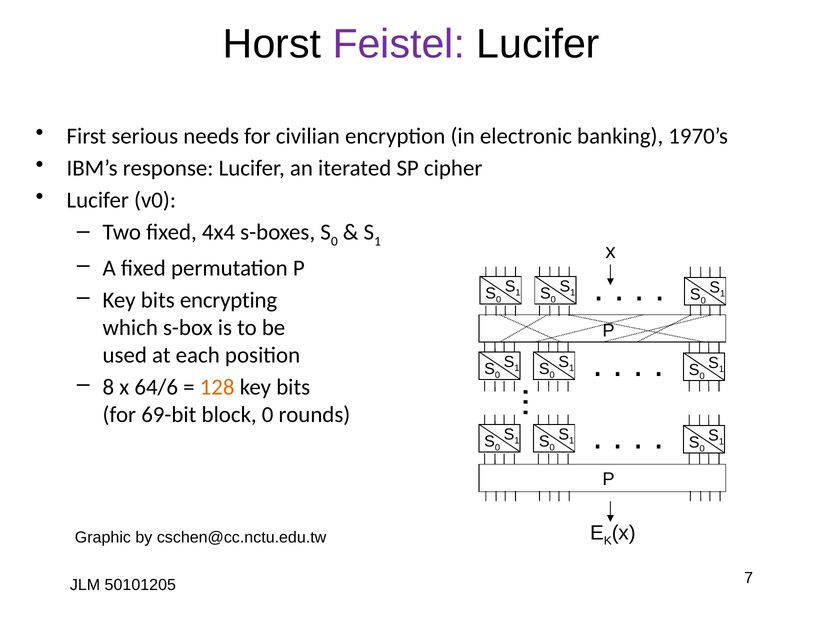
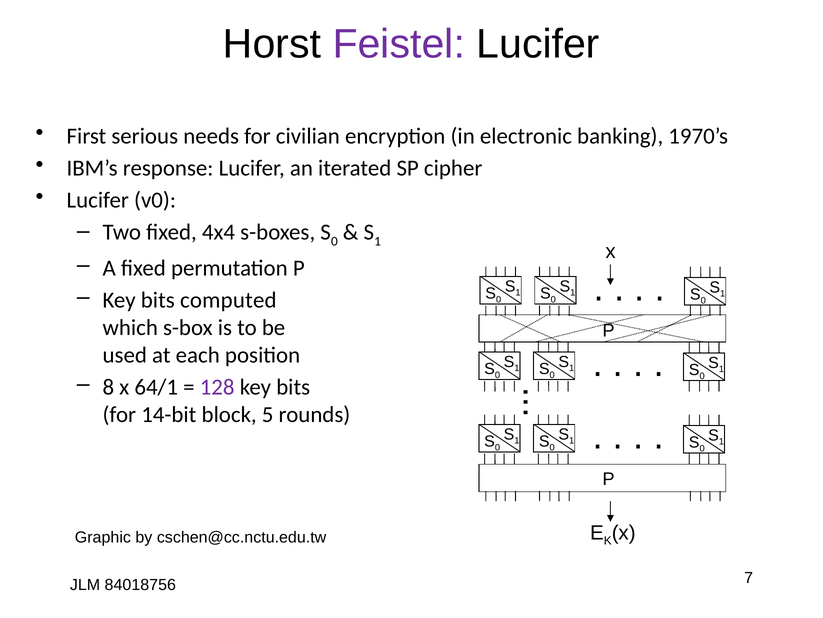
encrypting: encrypting -> computed
64/6: 64/6 -> 64/1
128 colour: orange -> purple
69-bit: 69-bit -> 14-bit
block 0: 0 -> 5
50101205: 50101205 -> 84018756
